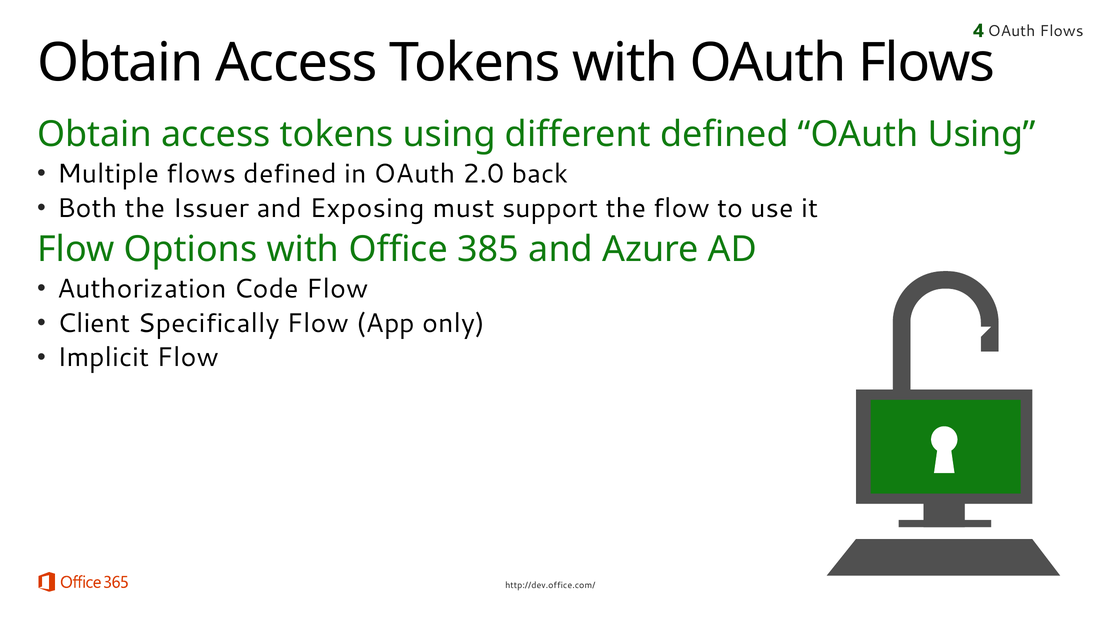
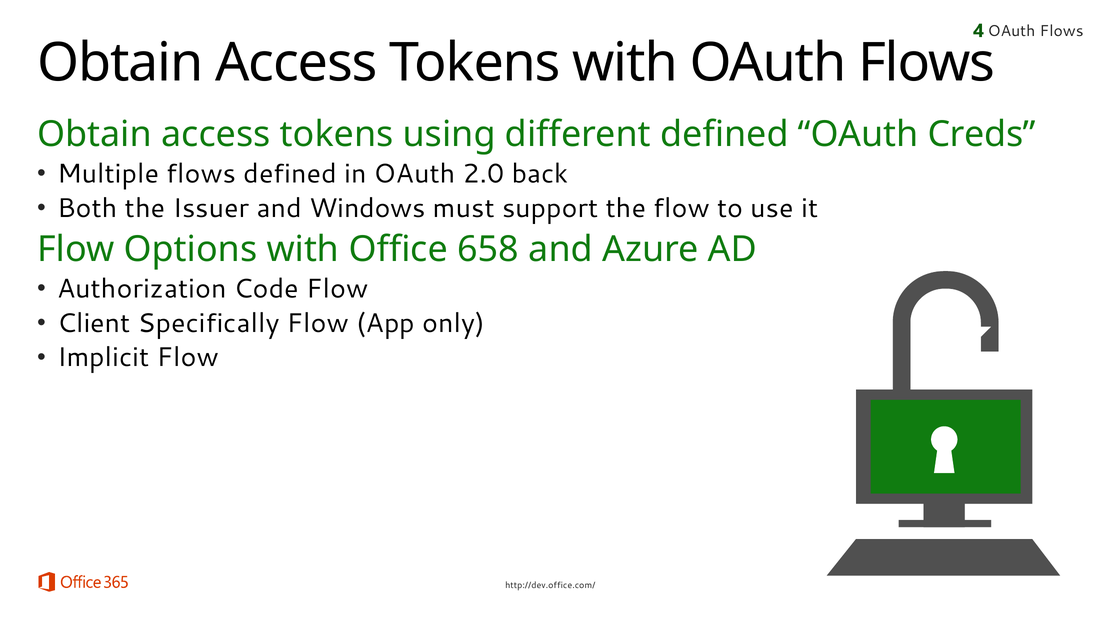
OAuth Using: Using -> Creds
Exposing: Exposing -> Windows
385: 385 -> 658
